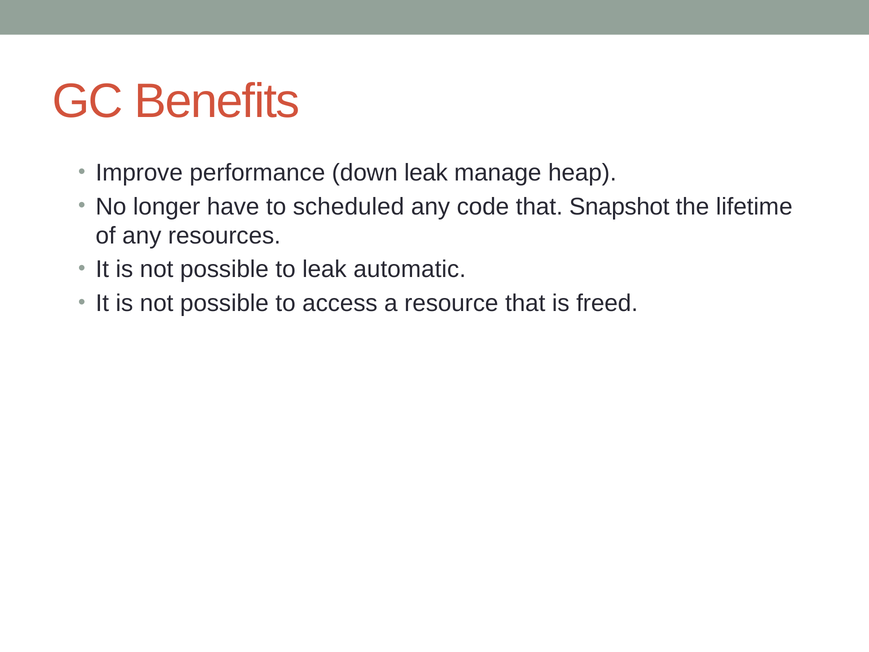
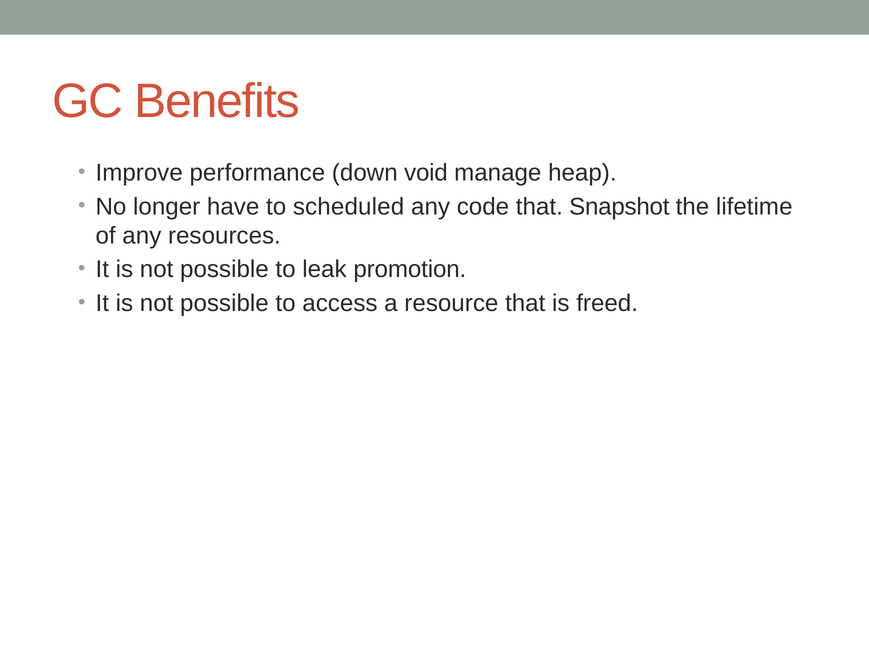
down leak: leak -> void
automatic: automatic -> promotion
